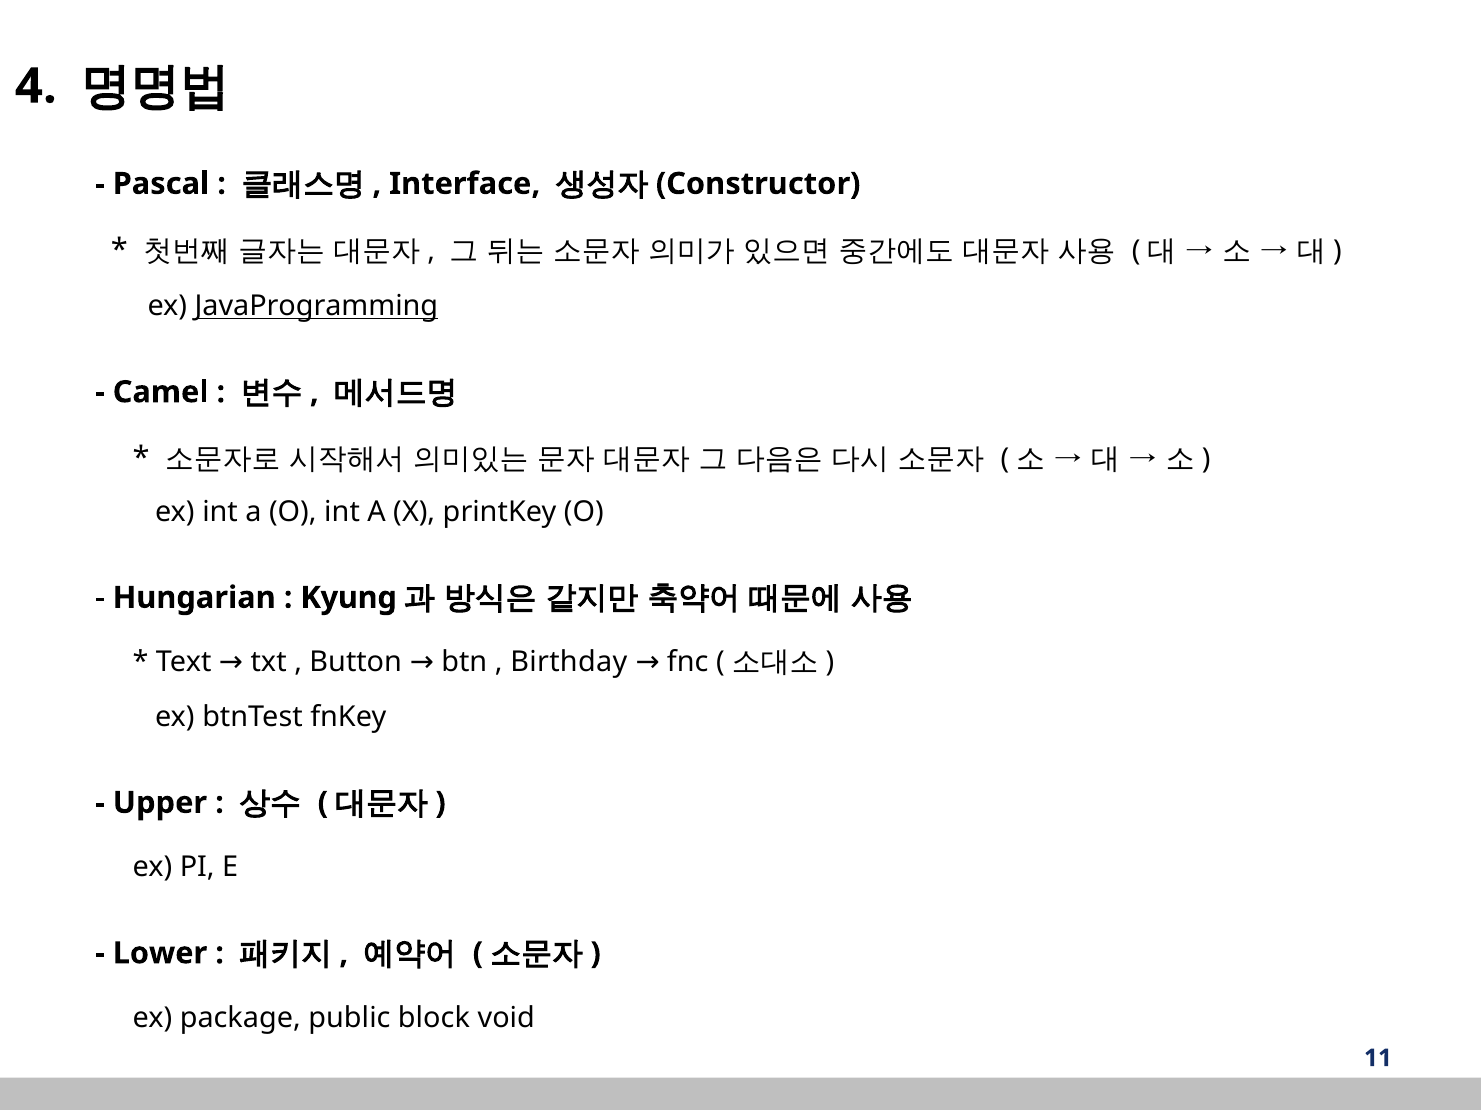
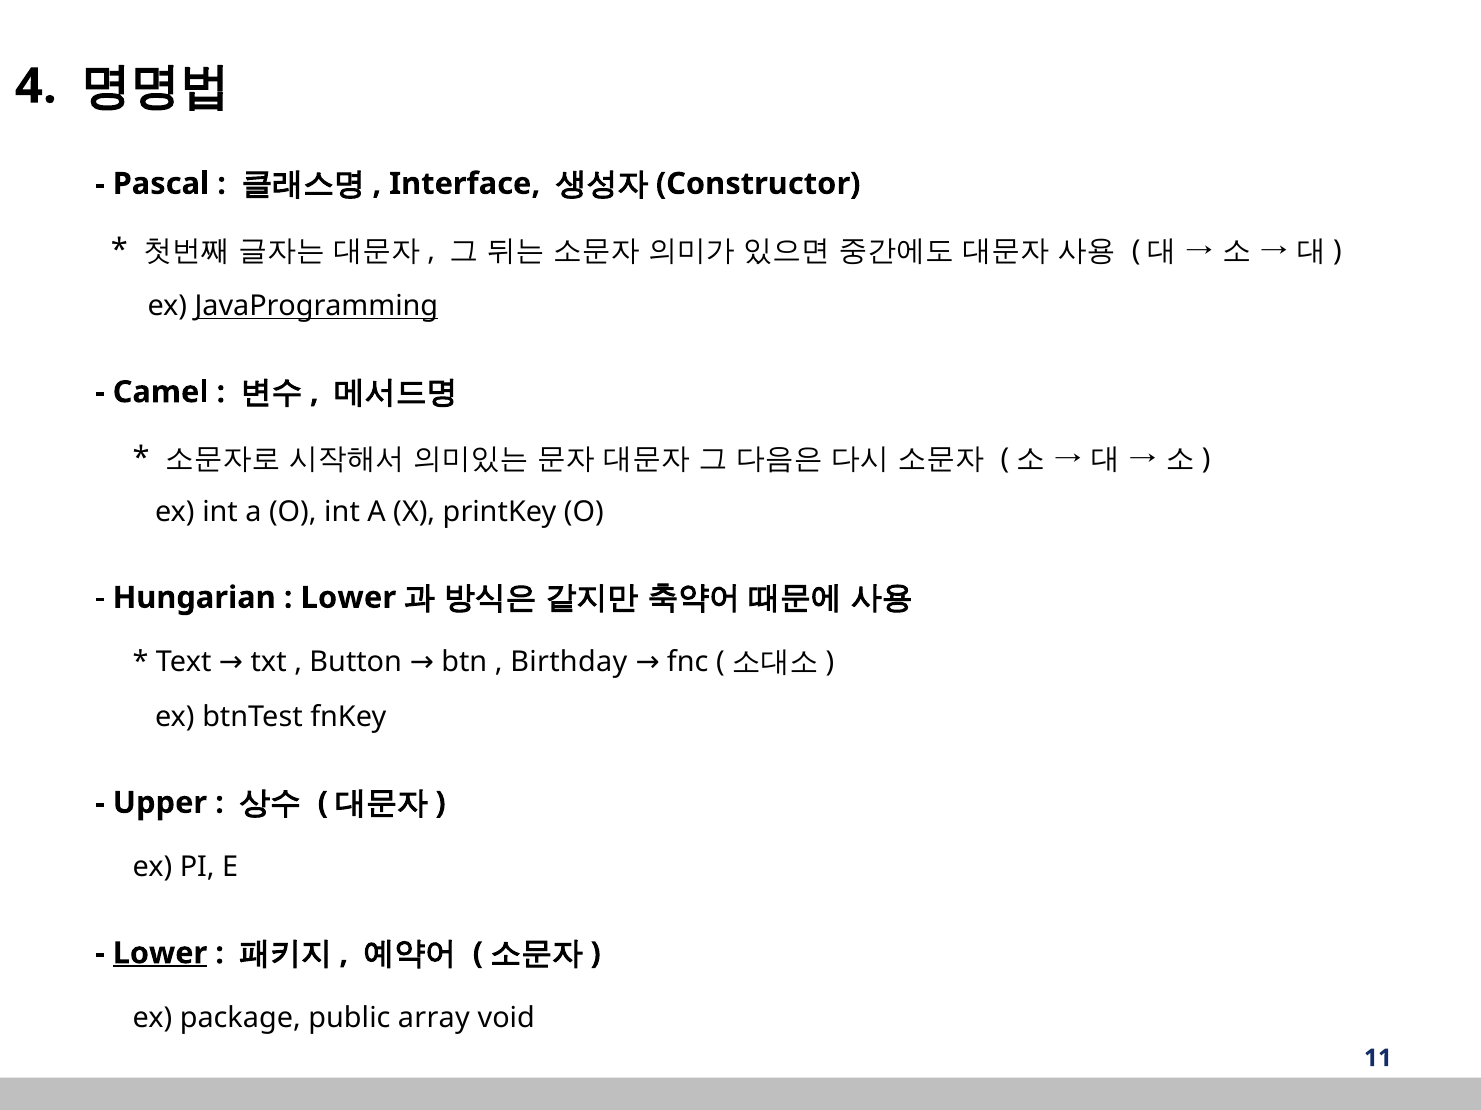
Kyung at (349, 598): Kyung -> Lower
Lower at (160, 954) underline: none -> present
block: block -> array
